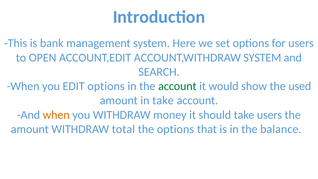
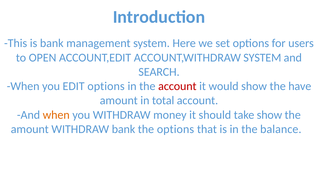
account at (177, 86) colour: green -> red
used: used -> have
in take: take -> total
take users: users -> show
WITHDRAW total: total -> bank
